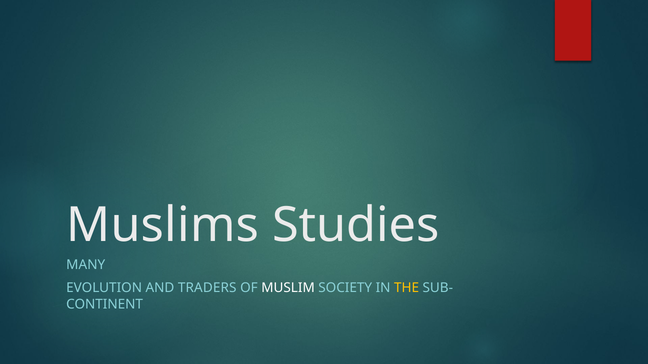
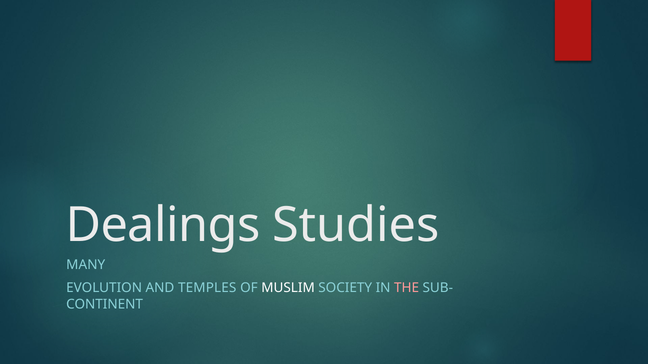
Muslims: Muslims -> Dealings
TRADERS: TRADERS -> TEMPLES
THE colour: yellow -> pink
